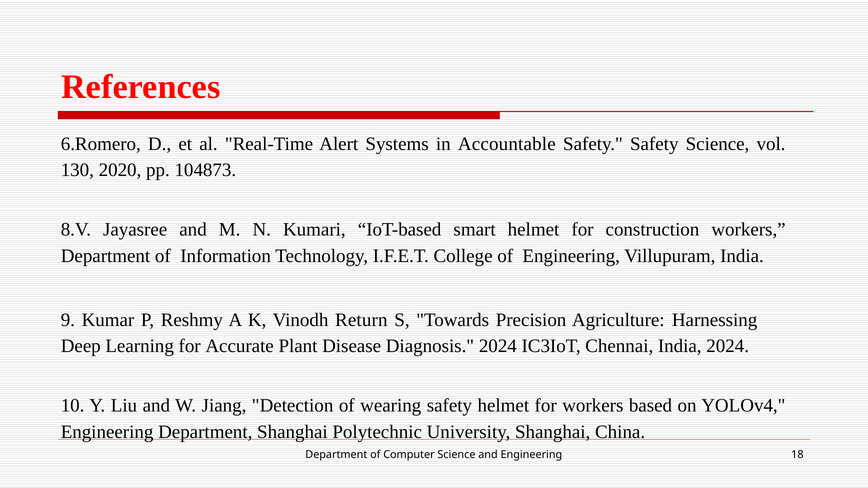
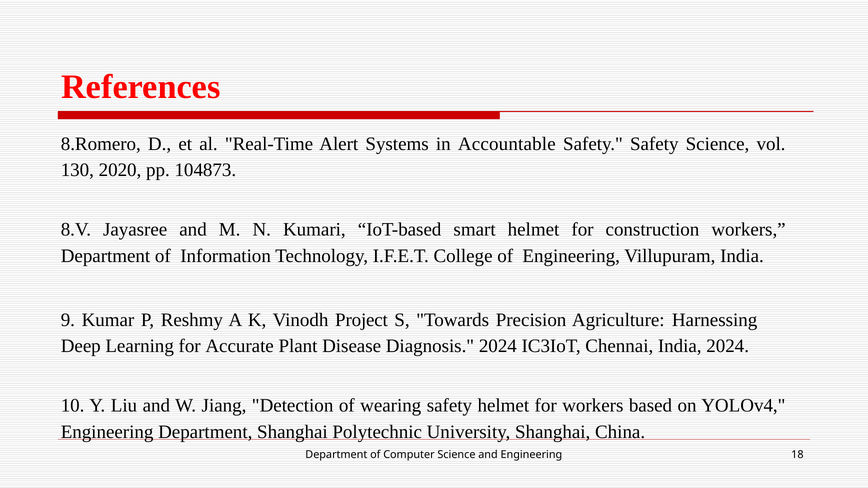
6.Romero: 6.Romero -> 8.Romero
Return: Return -> Project
